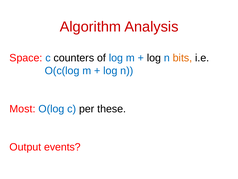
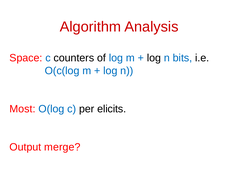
bits colour: orange -> blue
these: these -> elicits
events: events -> merge
